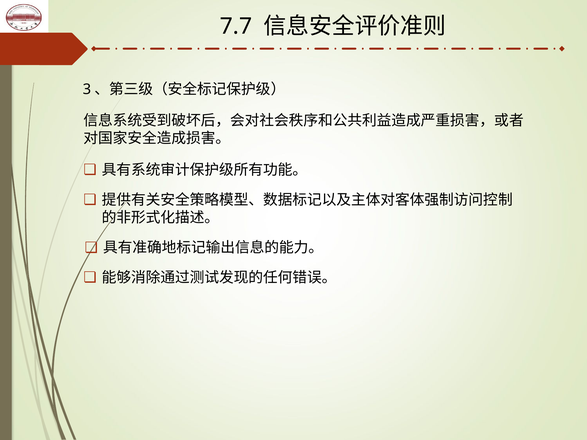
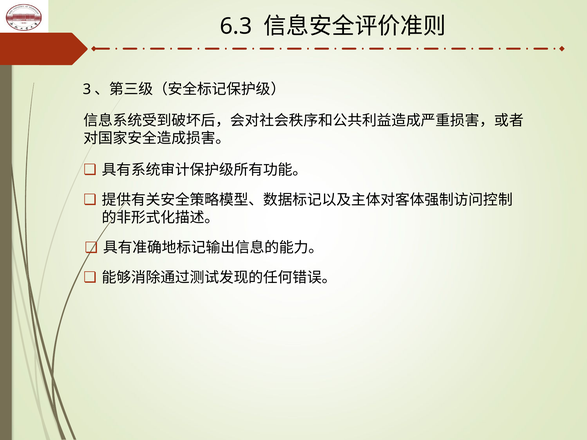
7.7: 7.7 -> 6.3
